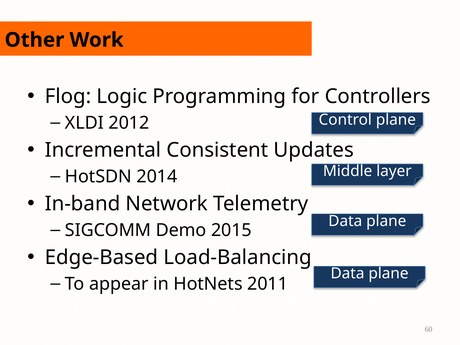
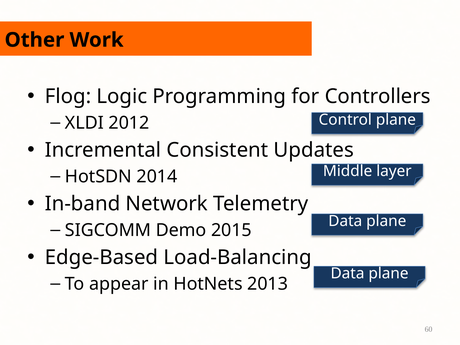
2011: 2011 -> 2013
